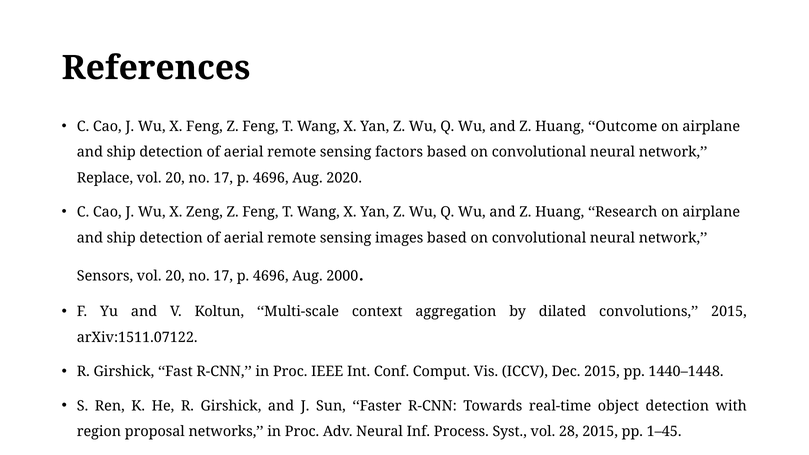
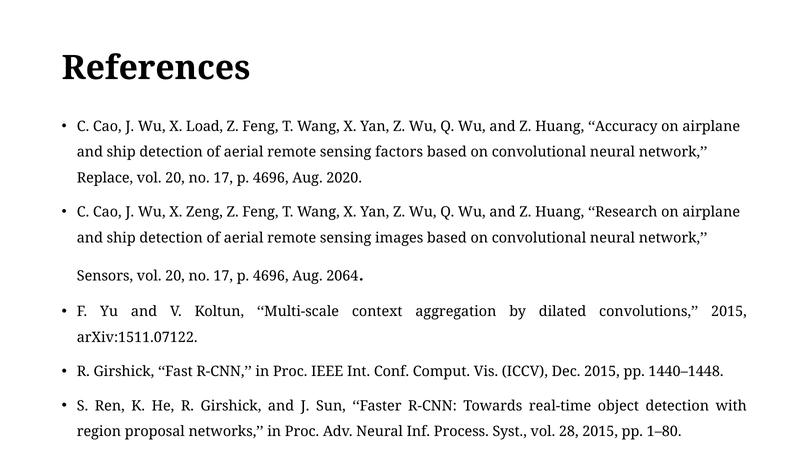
X Feng: Feng -> Load
Outcome: Outcome -> Accuracy
2000: 2000 -> 2064
1–45: 1–45 -> 1–80
